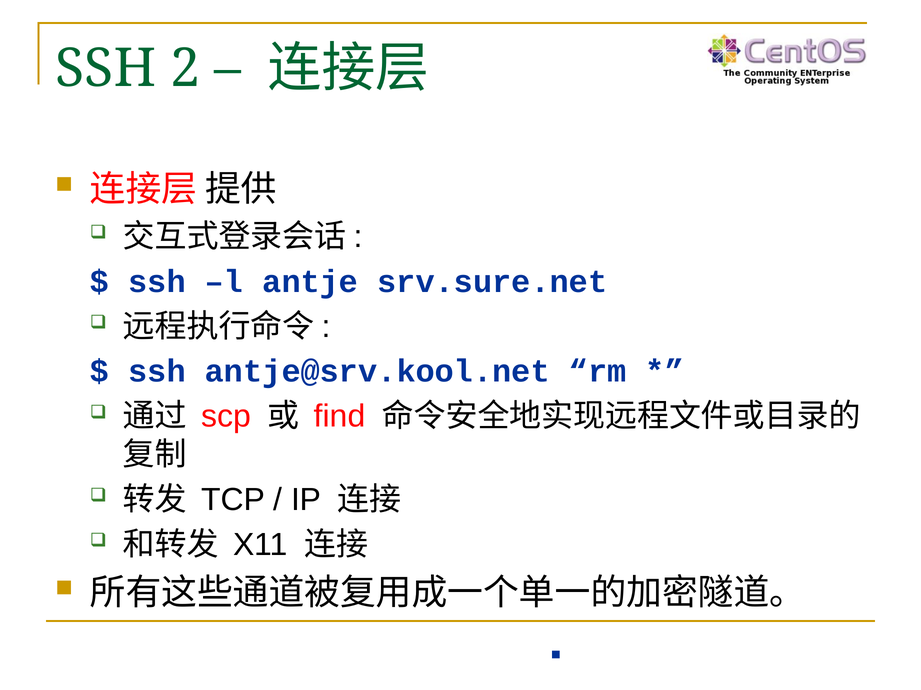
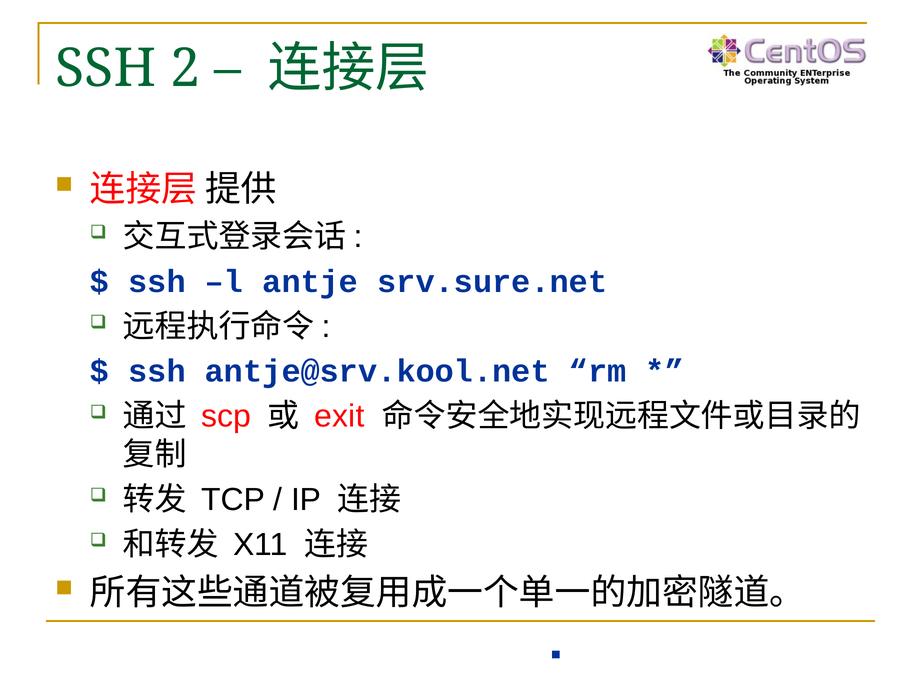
find: find -> exit
